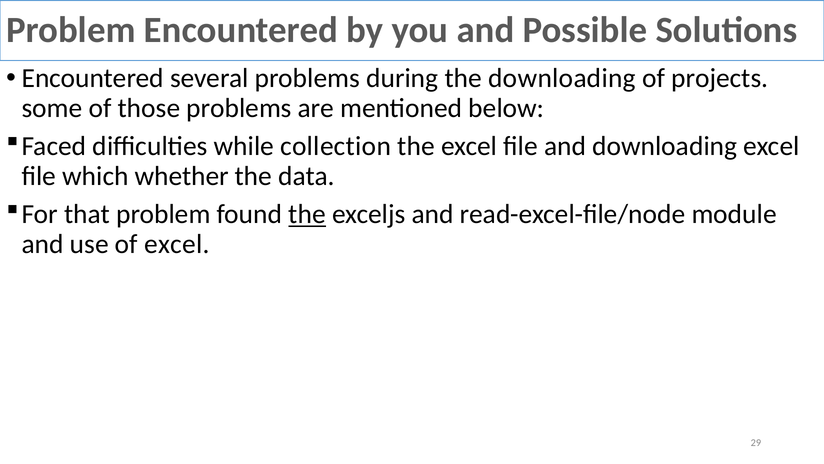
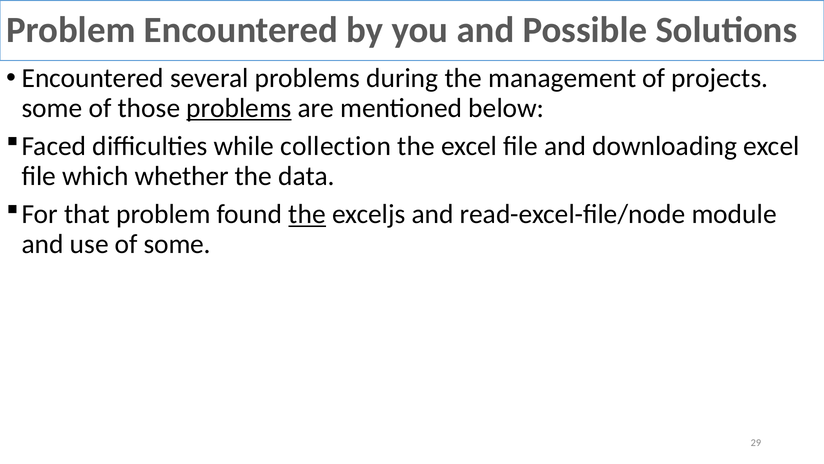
the downloading: downloading -> management
problems at (239, 108) underline: none -> present
of excel: excel -> some
